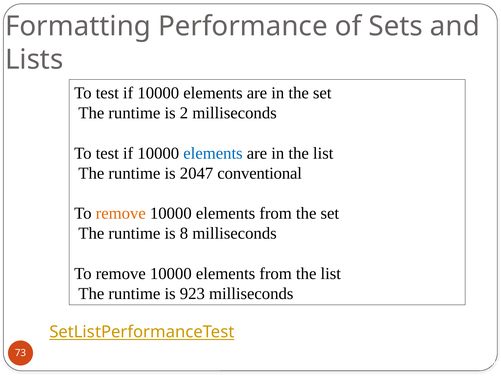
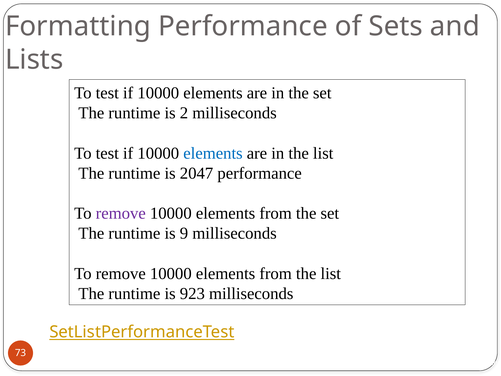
2047 conventional: conventional -> performance
remove at (121, 213) colour: orange -> purple
8: 8 -> 9
